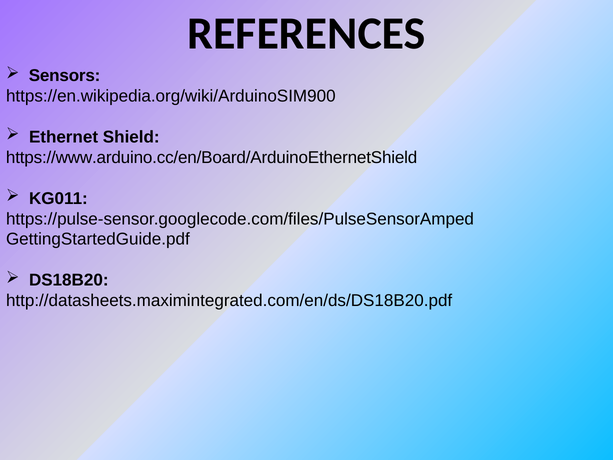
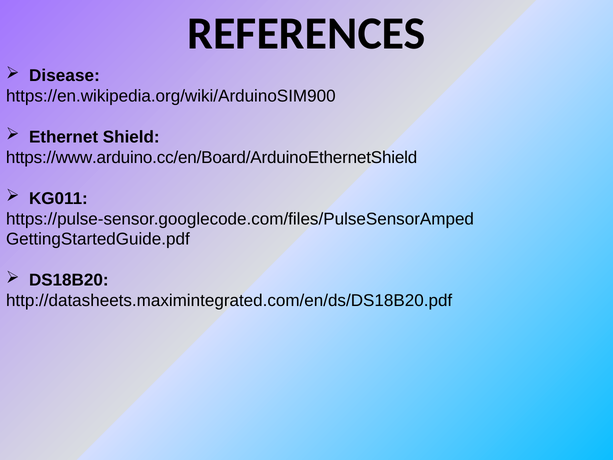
Sensors: Sensors -> Disease
